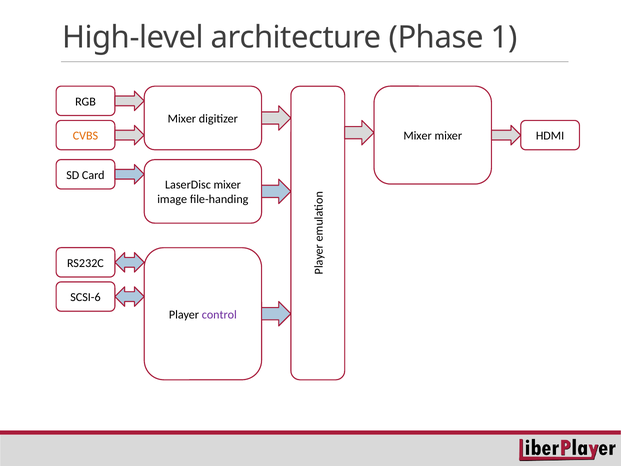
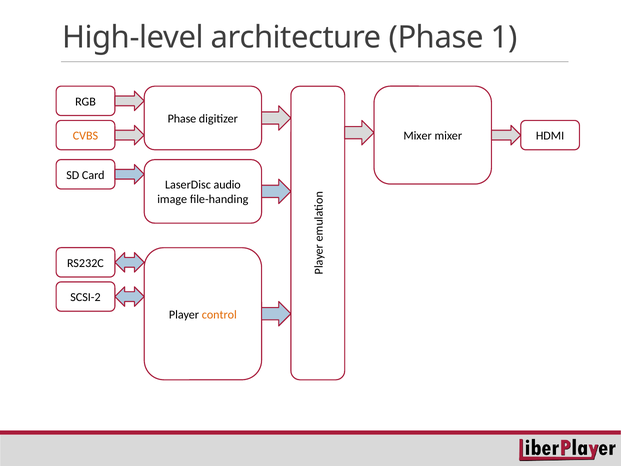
Mixer at (182, 119): Mixer -> Phase
LaserDisc mixer: mixer -> audio
SCSI-6: SCSI-6 -> SCSI-2
control colour: purple -> orange
